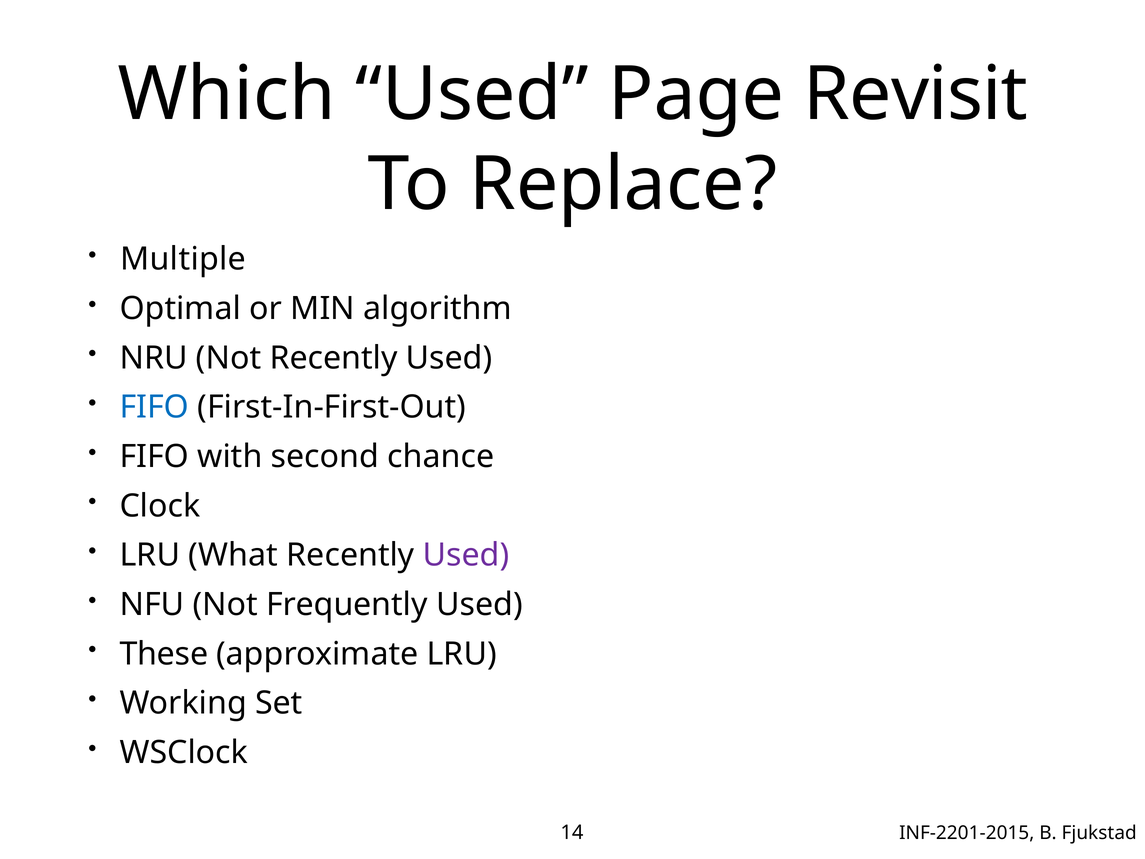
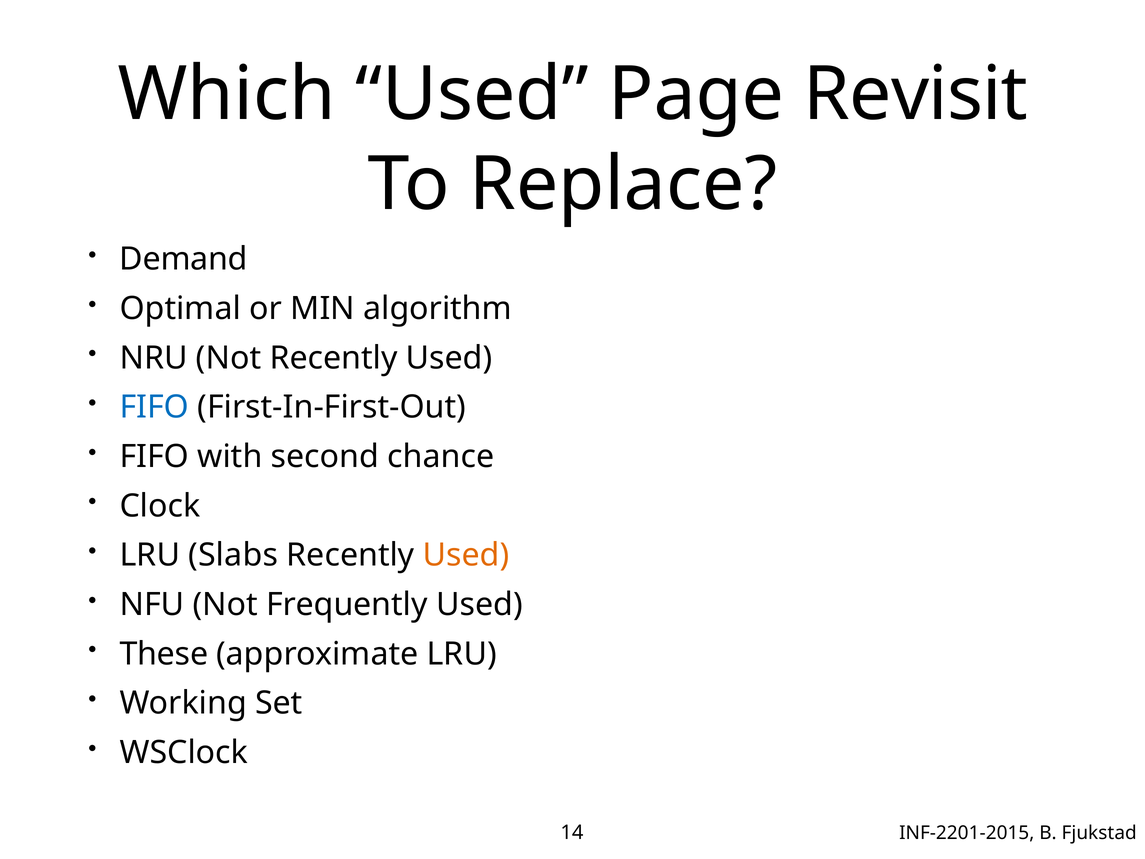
Multiple: Multiple -> Demand
What: What -> Slabs
Used at (466, 555) colour: purple -> orange
